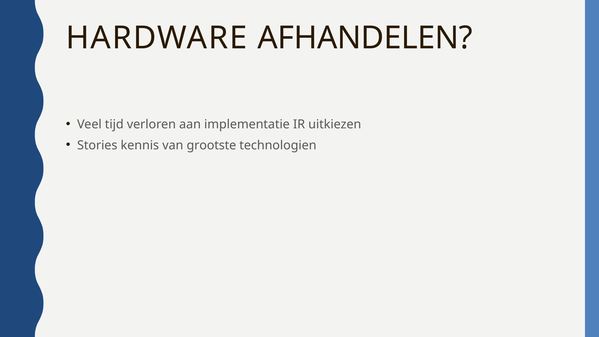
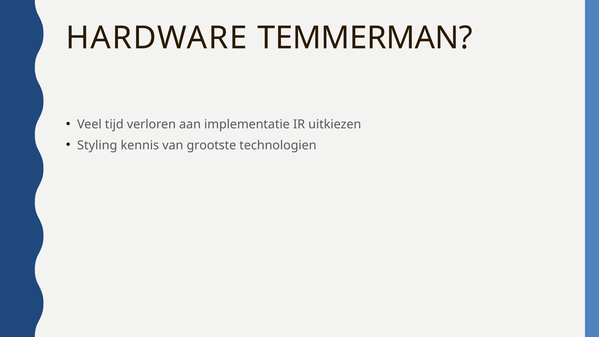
AFHANDELEN: AFHANDELEN -> TEMMERMAN
Stories: Stories -> Styling
